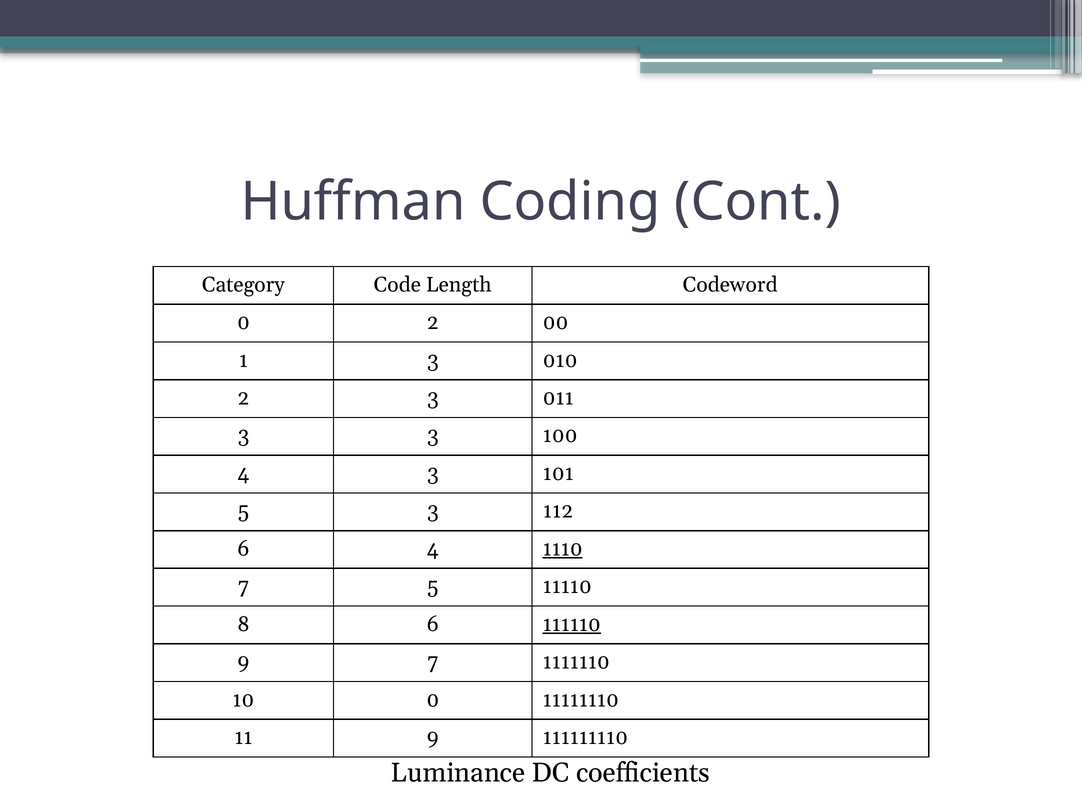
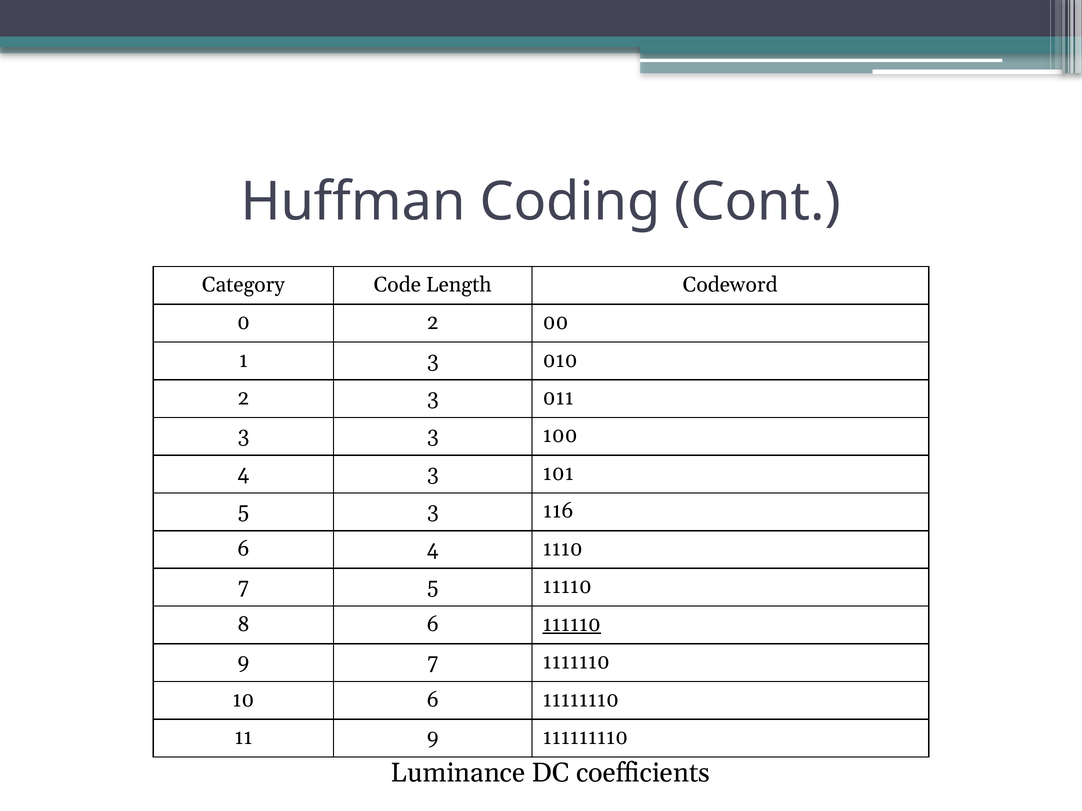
112: 112 -> 116
1110 underline: present -> none
10 0: 0 -> 6
